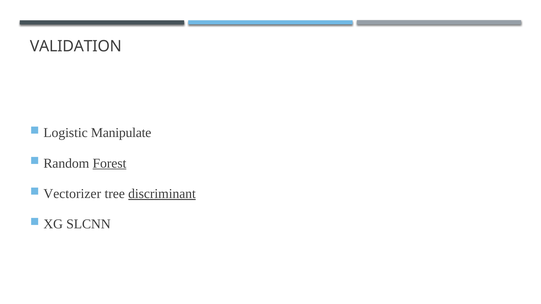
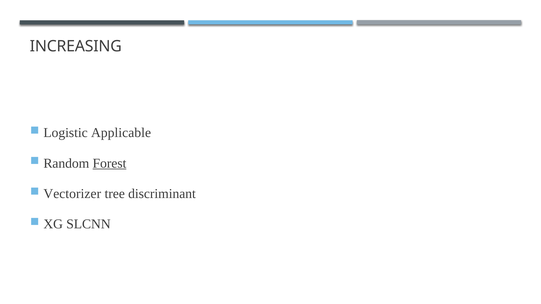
VALIDATION: VALIDATION -> INCREASING
Manipulate: Manipulate -> Applicable
discriminant underline: present -> none
